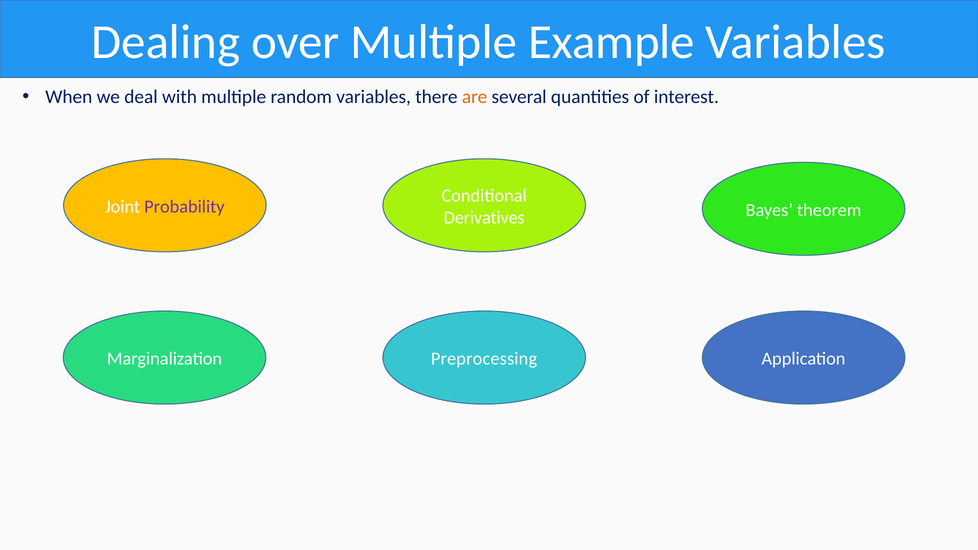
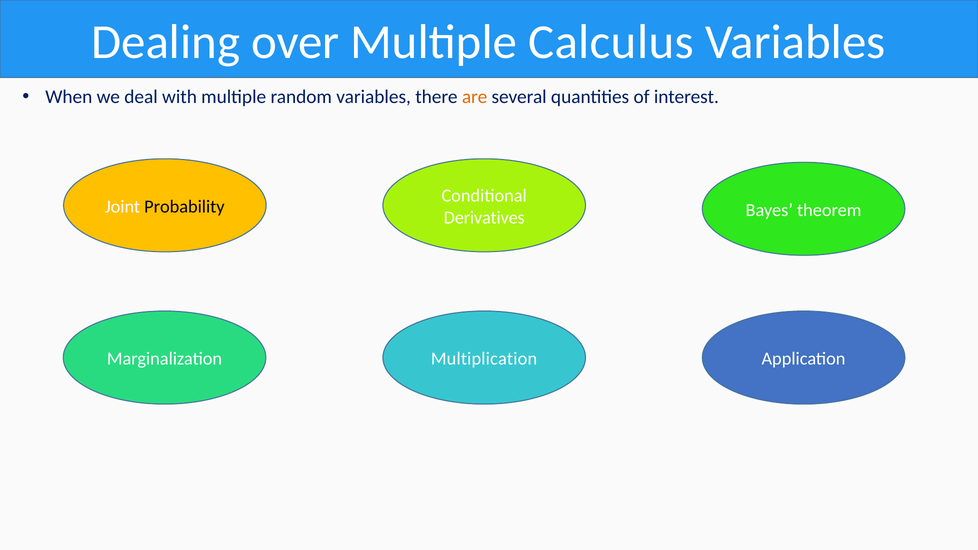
Example: Example -> Calculus
Probability colour: purple -> black
Preprocessing: Preprocessing -> Multiplication
